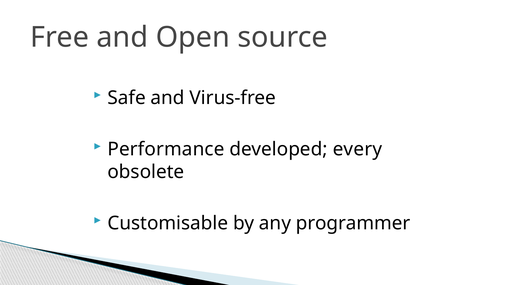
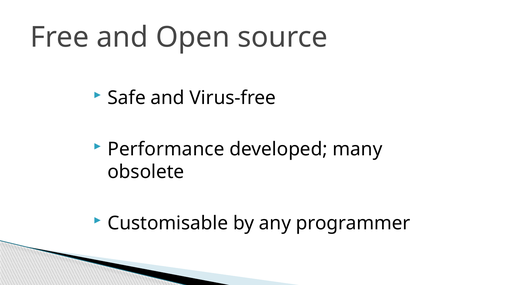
every: every -> many
